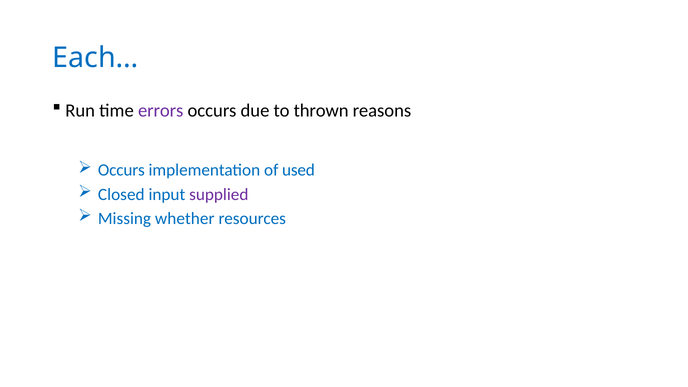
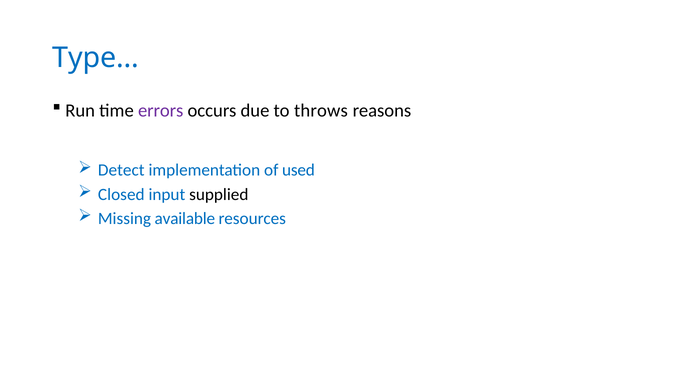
Each…: Each… -> Type…
thrown: thrown -> throws
Occurs at (121, 170): Occurs -> Detect
supplied colour: purple -> black
whether: whether -> available
